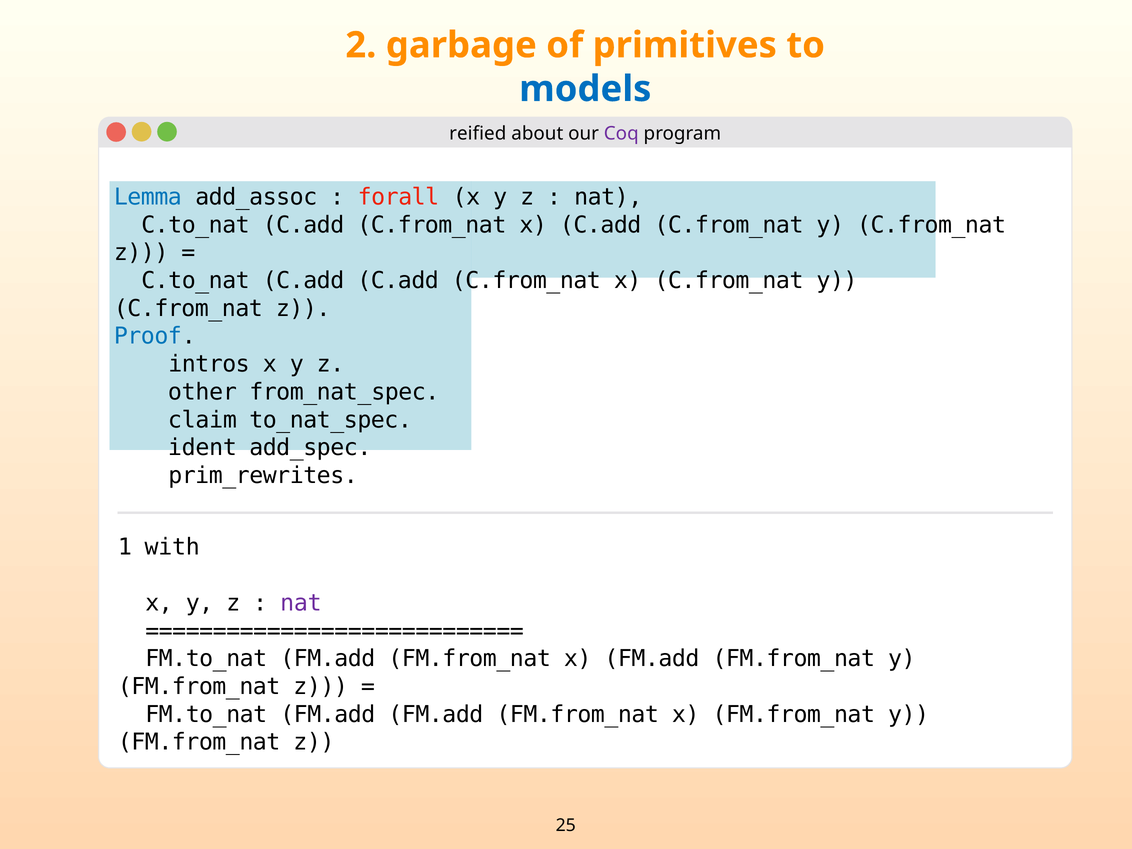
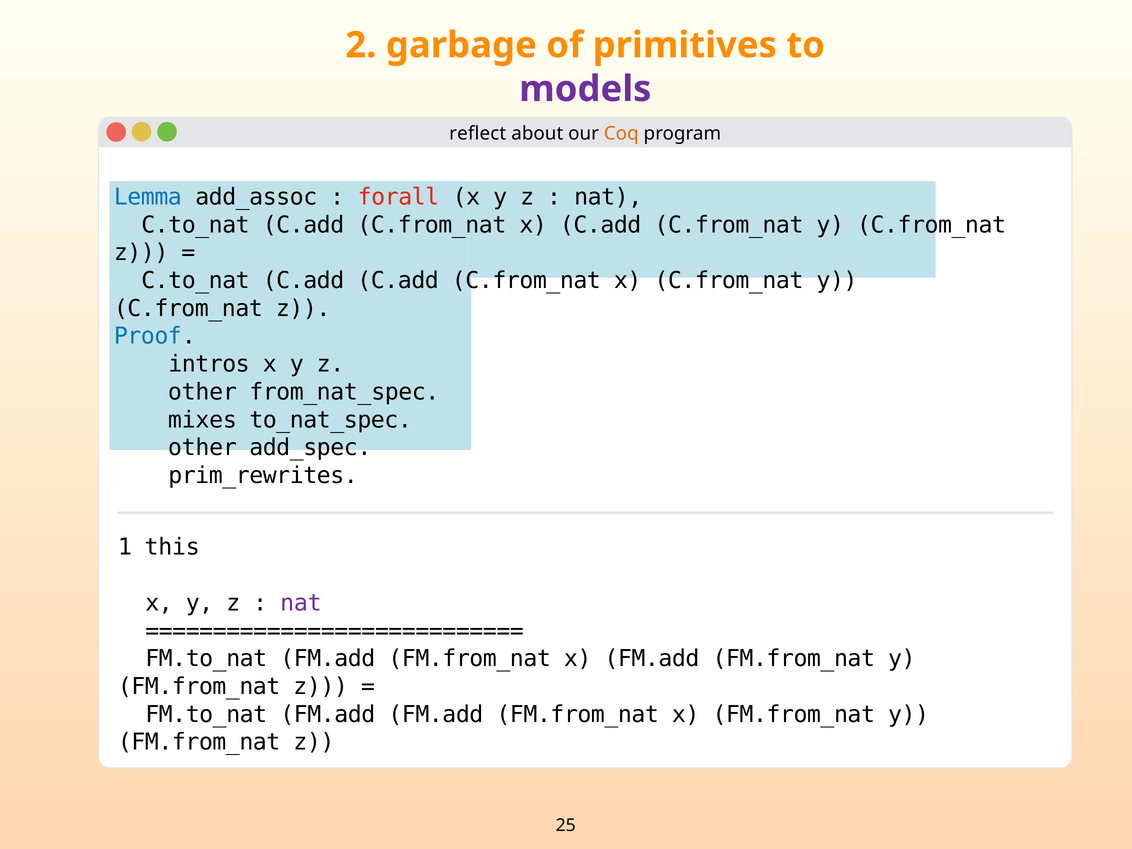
models colour: blue -> purple
reified: reified -> reflect
Coq colour: purple -> orange
claim: claim -> mixes
ident at (202, 448): ident -> other
with: with -> this
